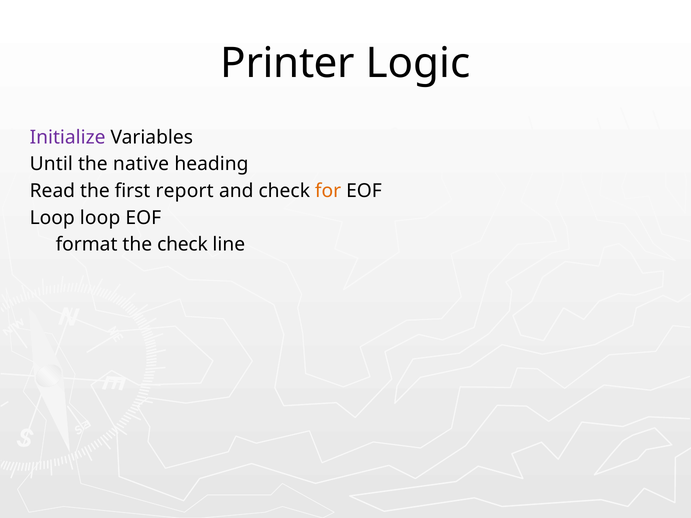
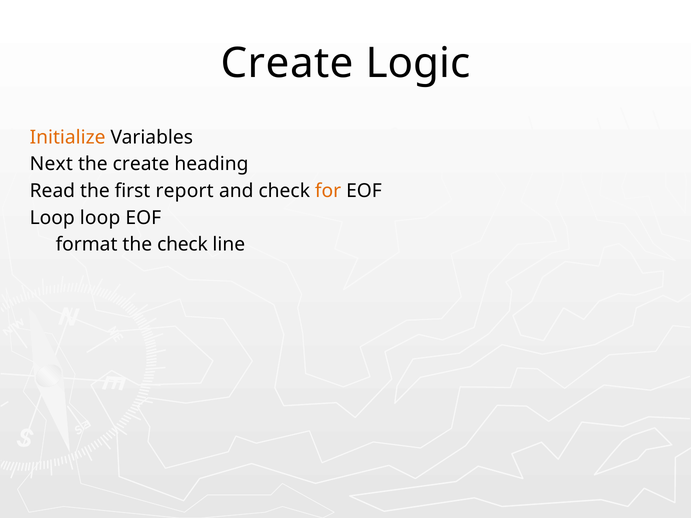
Printer at (288, 63): Printer -> Create
Initialize colour: purple -> orange
Until: Until -> Next
the native: native -> create
